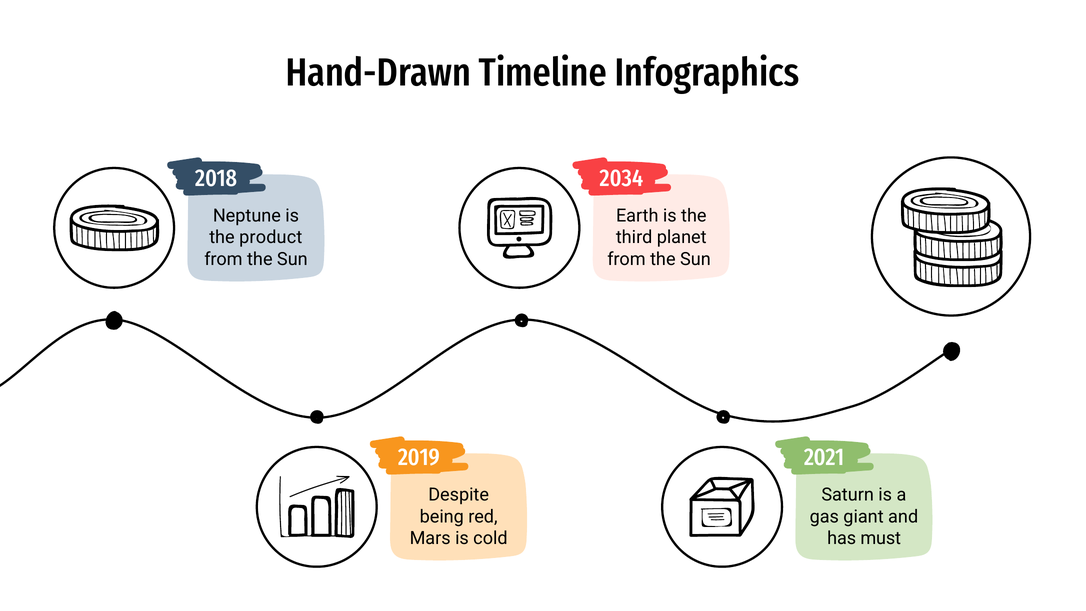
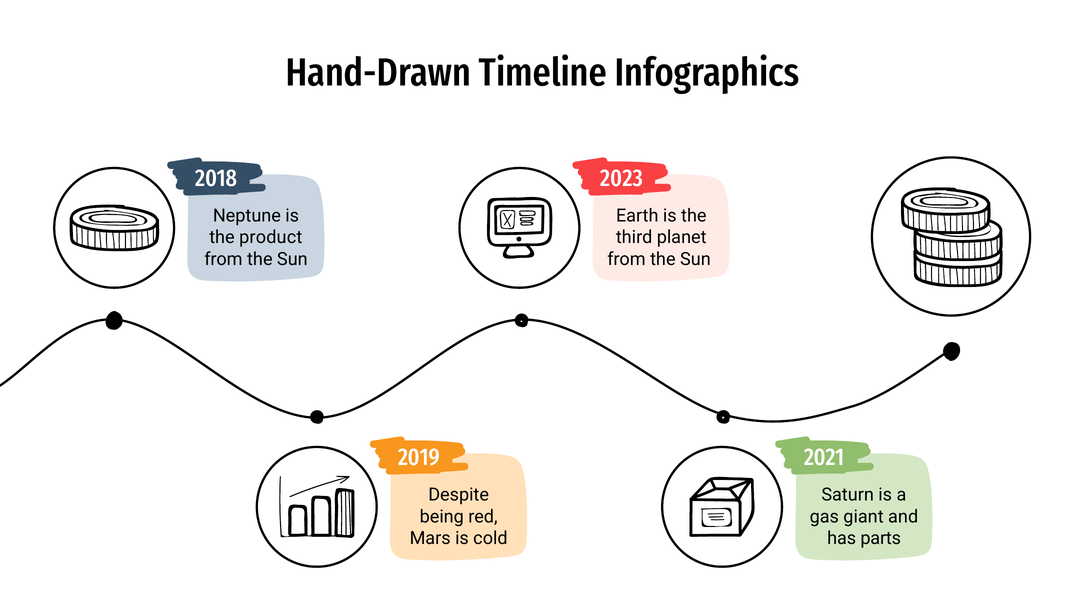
2034: 2034 -> 2023
must: must -> parts
